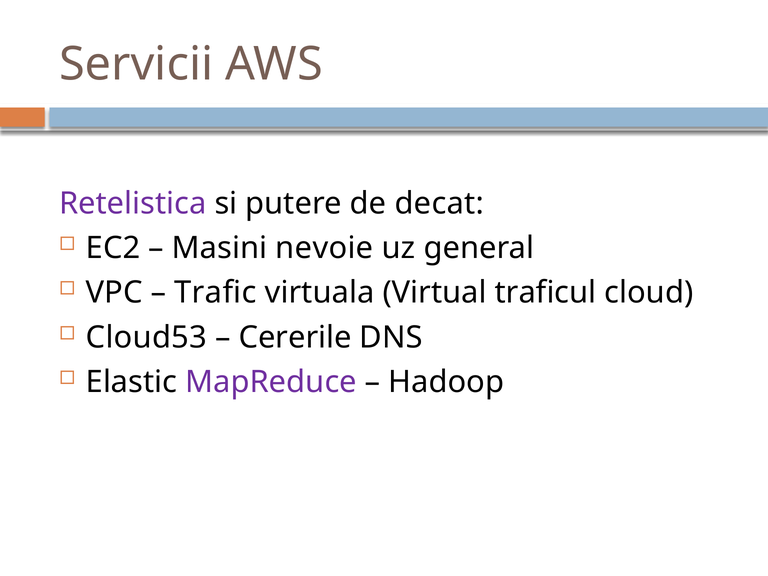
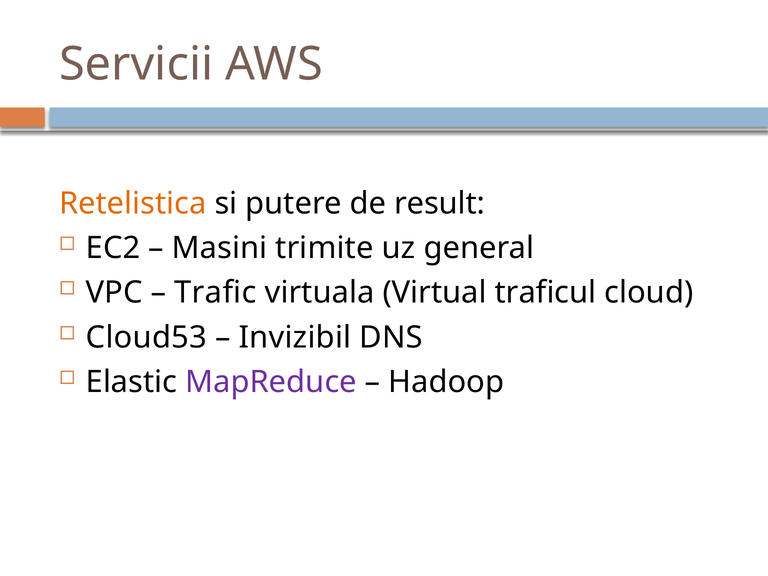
Retelistica colour: purple -> orange
decat: decat -> result
nevoie: nevoie -> trimite
Cererile: Cererile -> Invizibil
